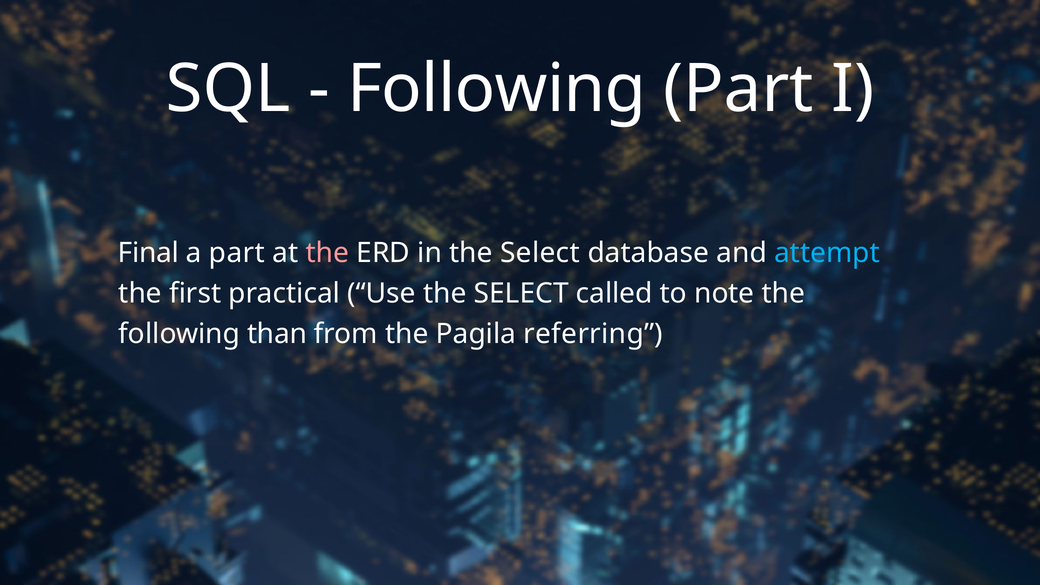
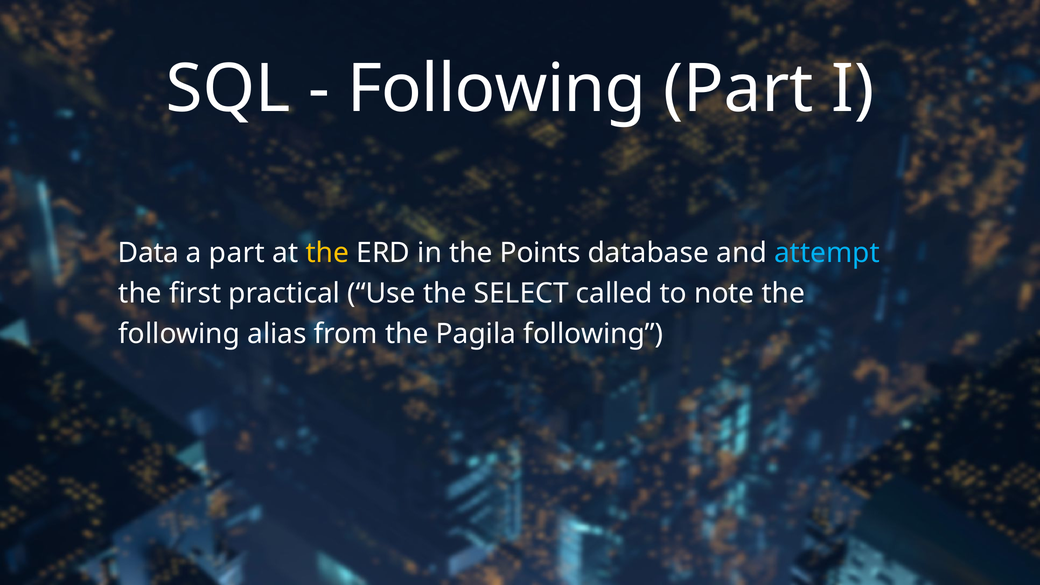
Final: Final -> Data
the at (327, 253) colour: pink -> yellow
in the Select: Select -> Points
than: than -> alias
Pagila referring: referring -> following
